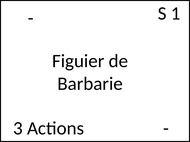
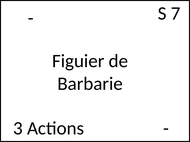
1: 1 -> 7
